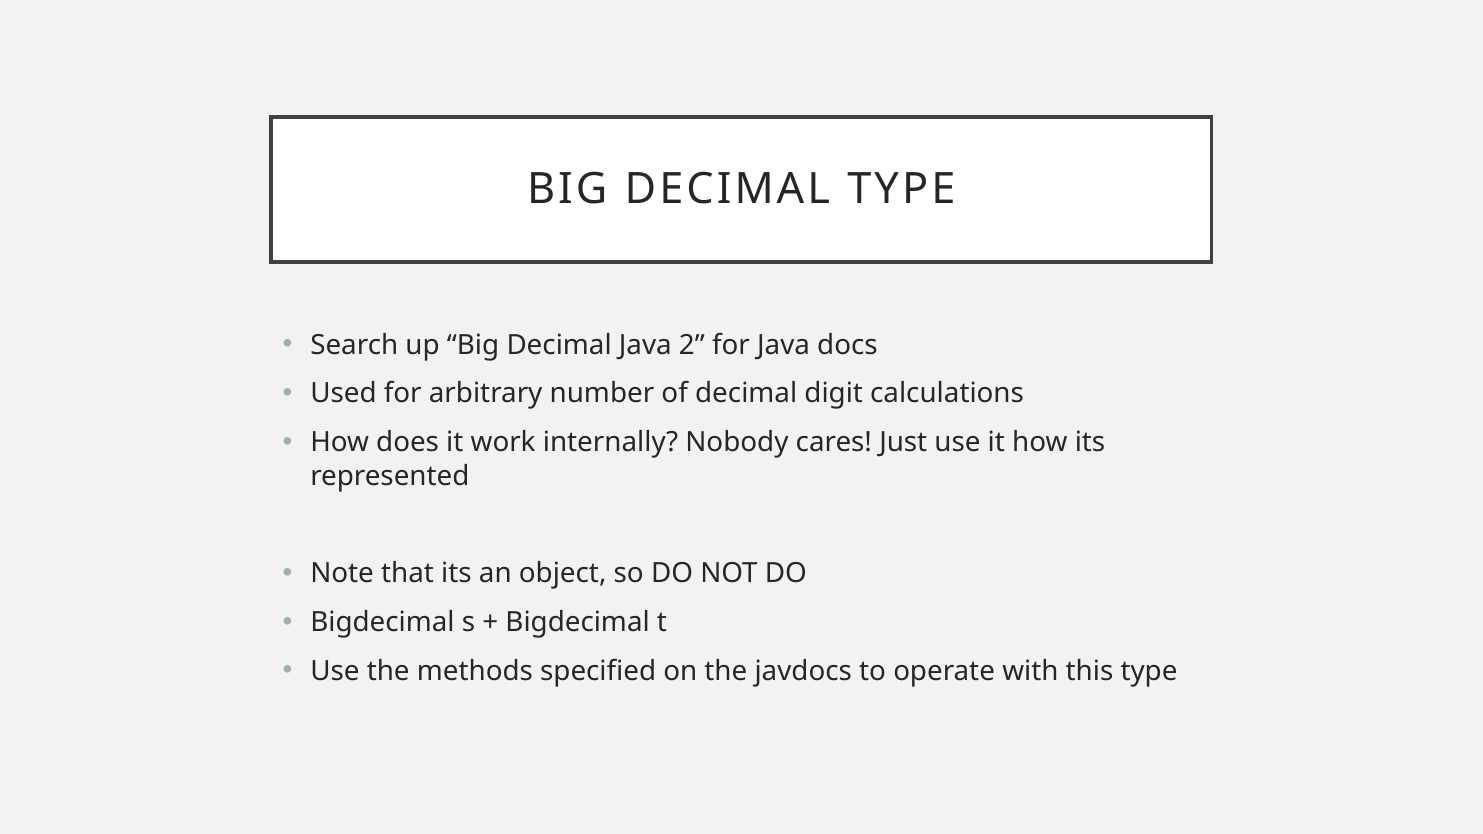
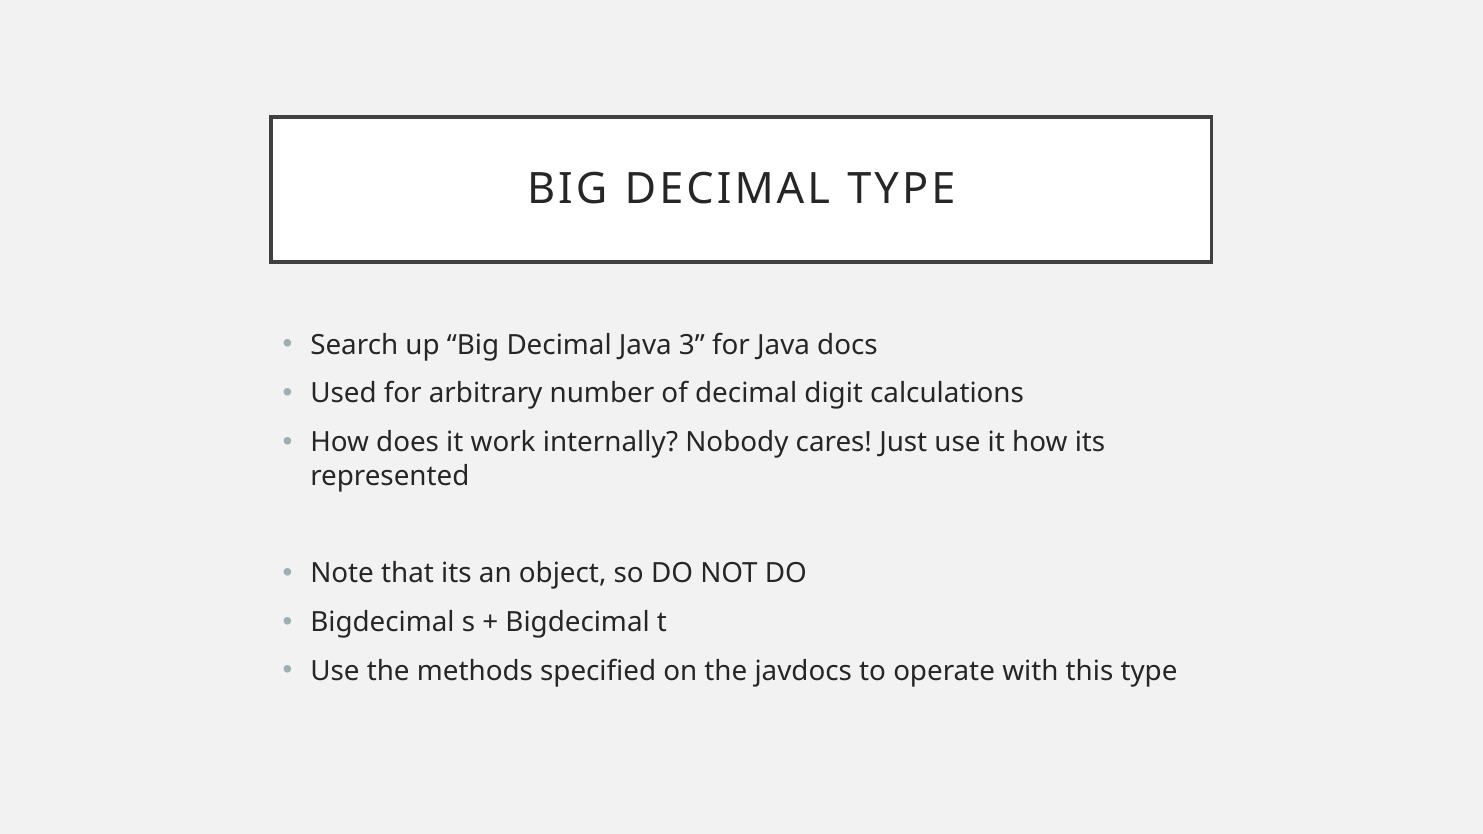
2: 2 -> 3
